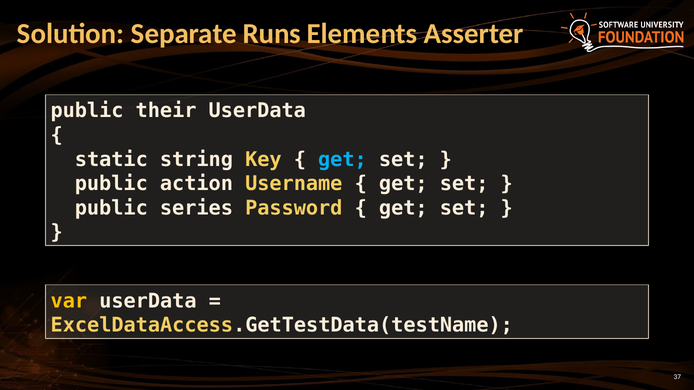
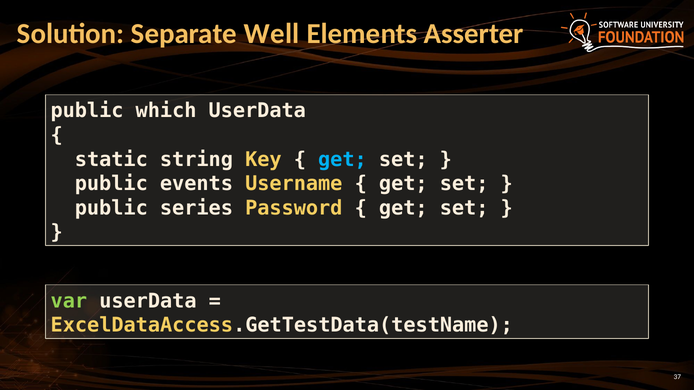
Runs: Runs -> Well
their: their -> which
action: action -> events
var colour: yellow -> light green
